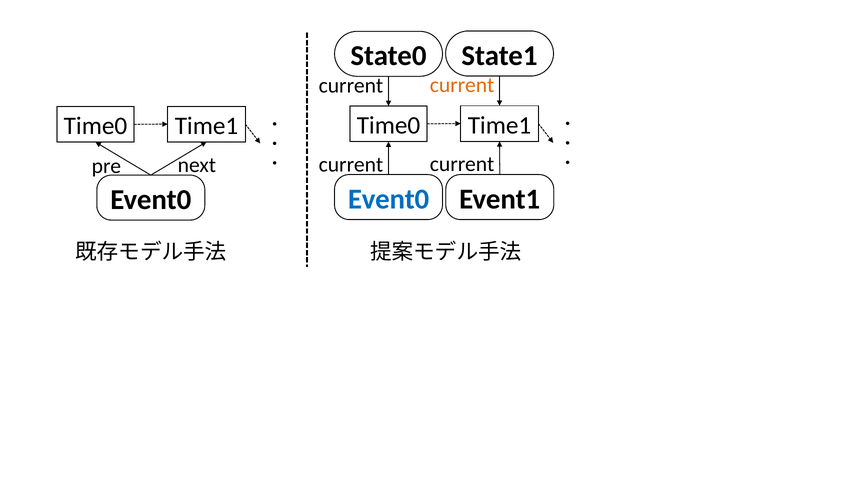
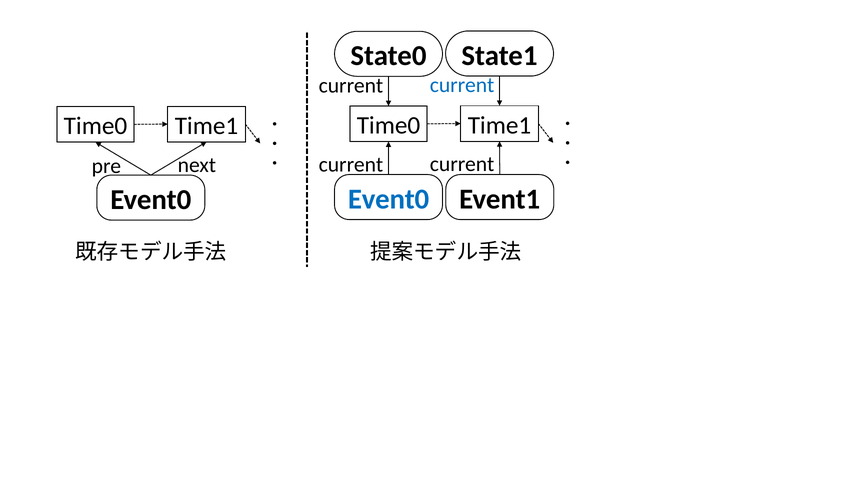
current at (462, 85) colour: orange -> blue
